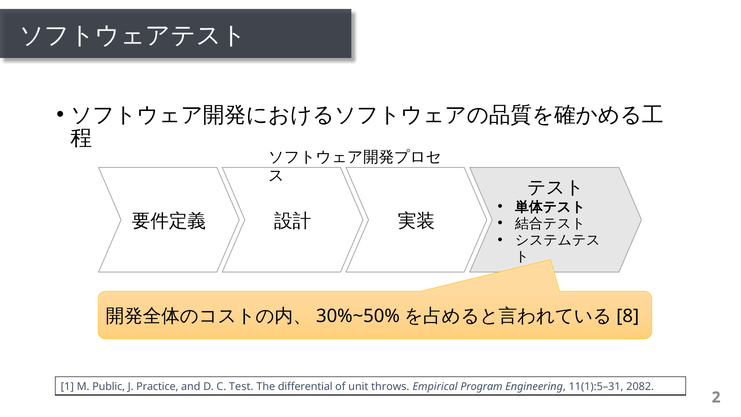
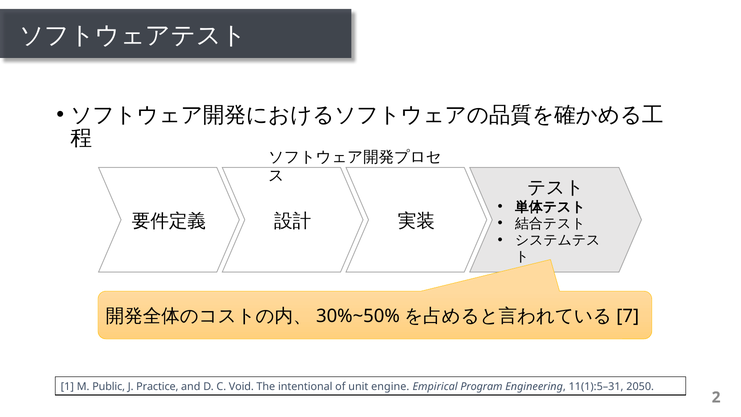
8: 8 -> 7
Test: Test -> Void
diﬀerential: diﬀerential -> intentional
throws: throws -> engine
2082: 2082 -> 2050
